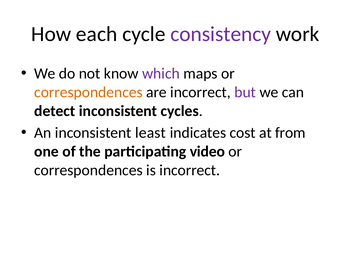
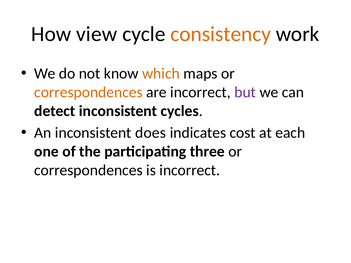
each: each -> view
consistency colour: purple -> orange
which colour: purple -> orange
least: least -> does
from: from -> each
video: video -> three
